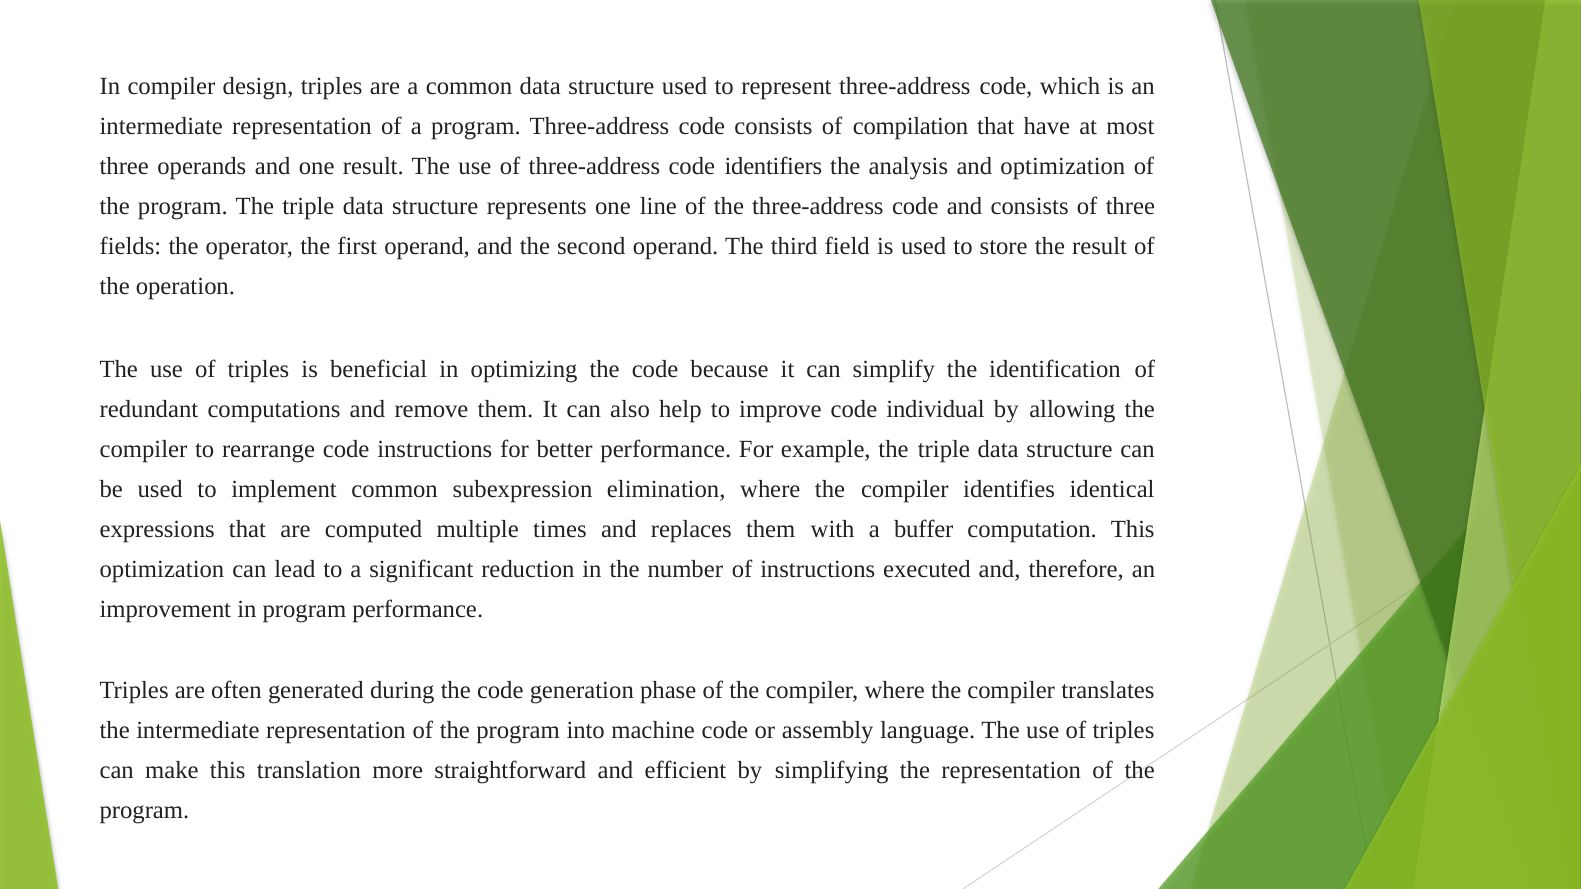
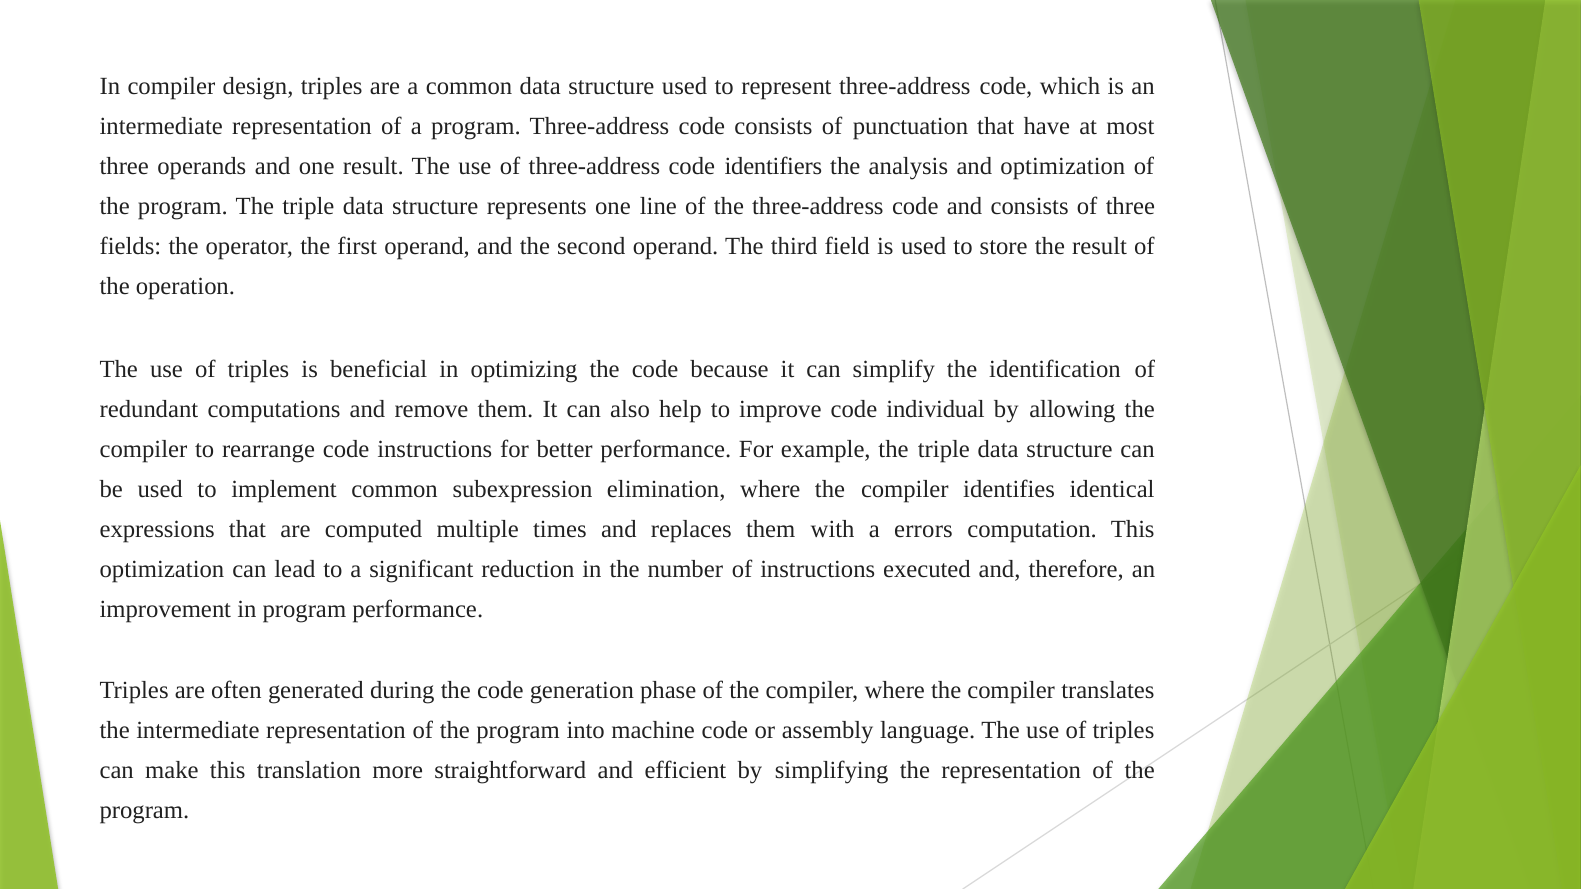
compilation: compilation -> punctuation
buffer: buffer -> errors
